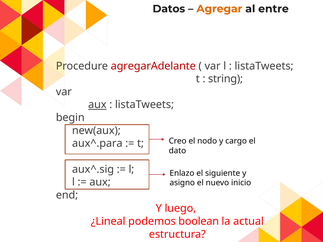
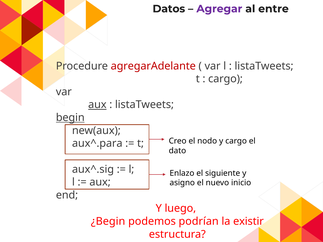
Agregar colour: orange -> purple
string at (225, 79): string -> cargo
begin underline: none -> present
¿Lineal: ¿Lineal -> ¿Begin
boolean: boolean -> podrían
actual: actual -> existir
